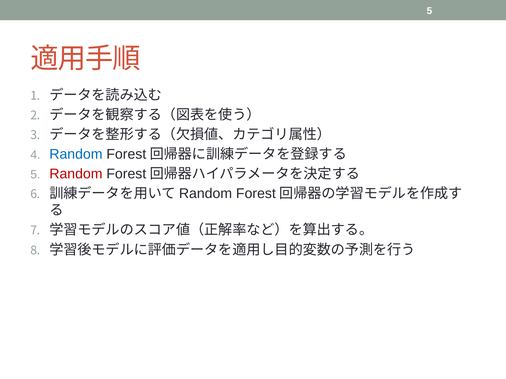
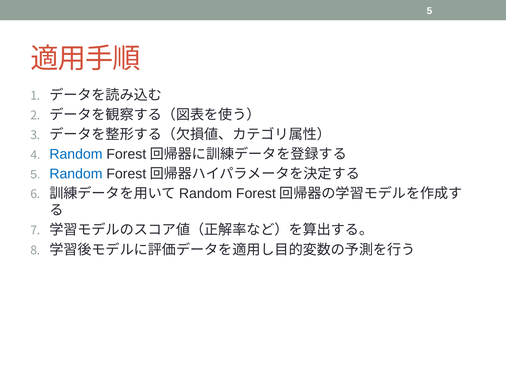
Random at (76, 174) colour: red -> blue
